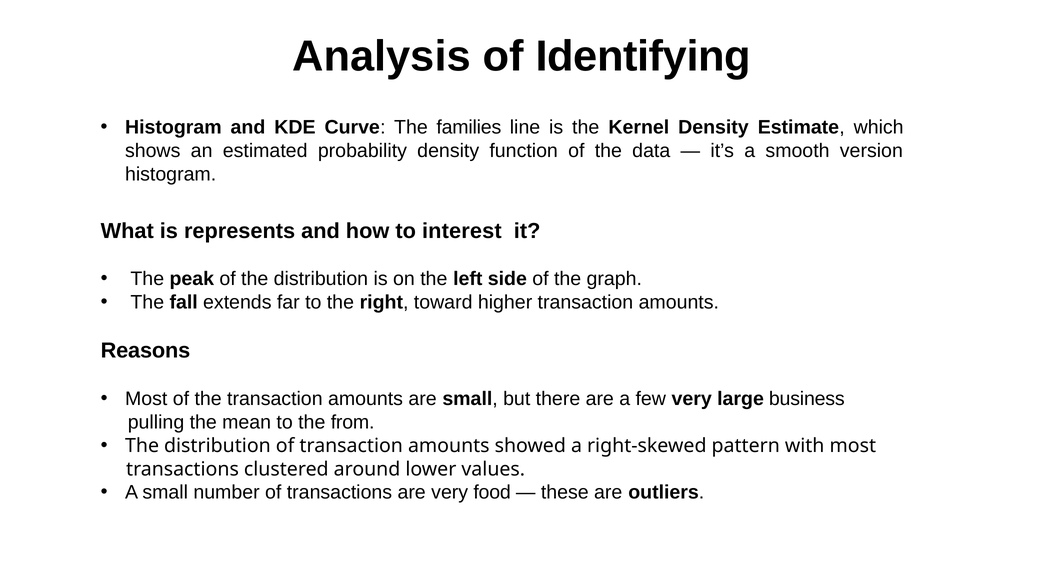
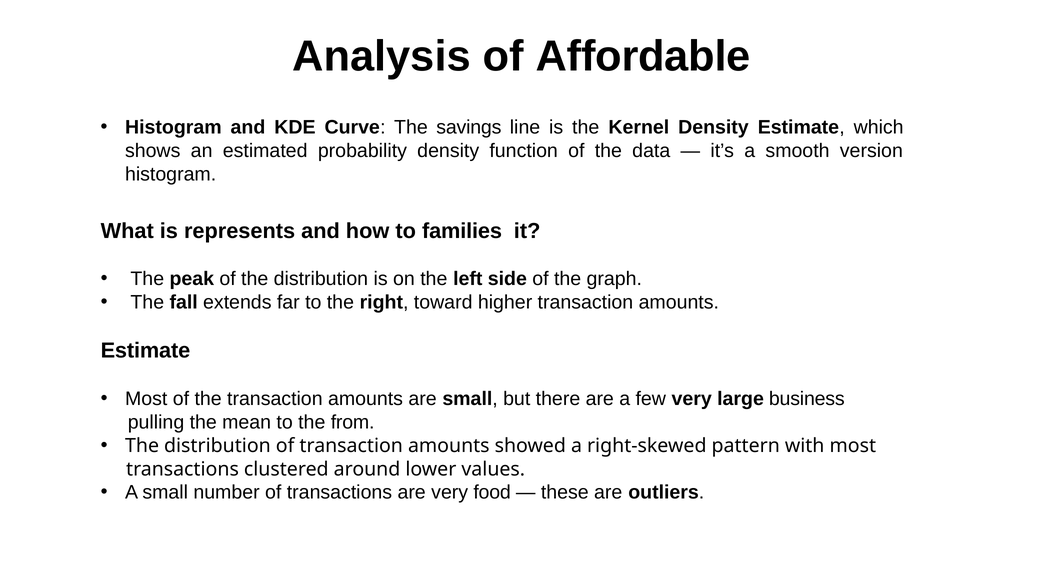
Identifying: Identifying -> Affordable
families: families -> savings
interest: interest -> families
Reasons at (145, 351): Reasons -> Estimate
